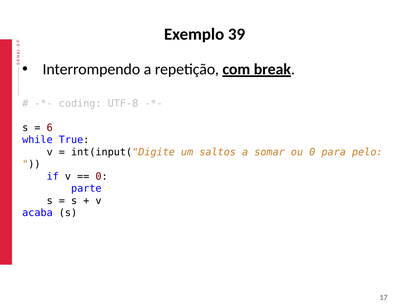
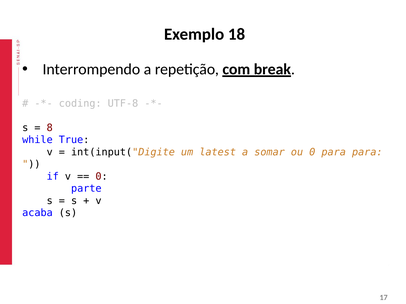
39: 39 -> 18
6: 6 -> 8
saltos: saltos -> latest
para pelo: pelo -> para
